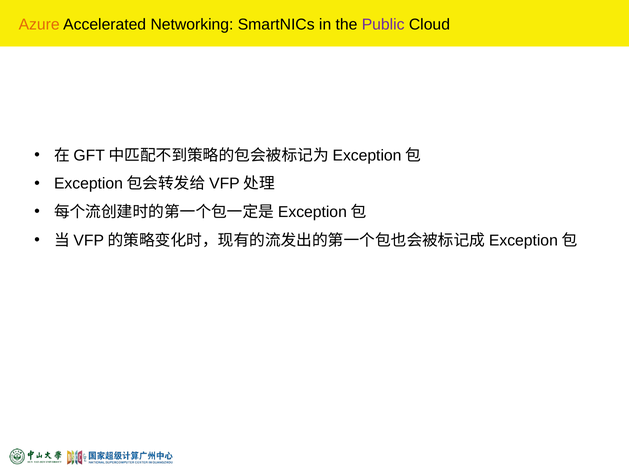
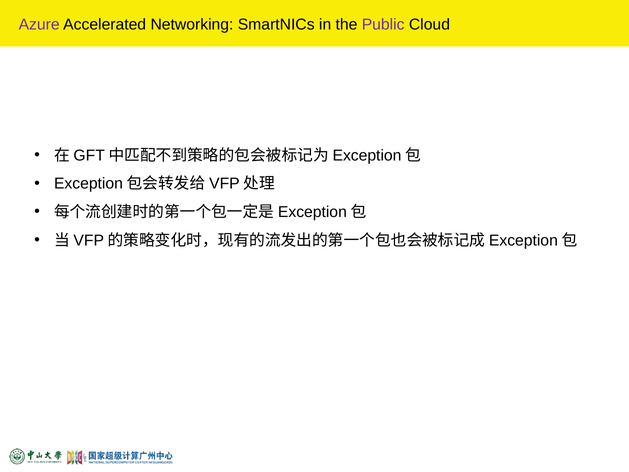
Azure colour: orange -> purple
